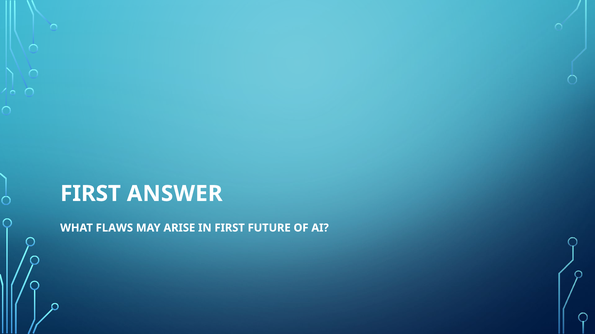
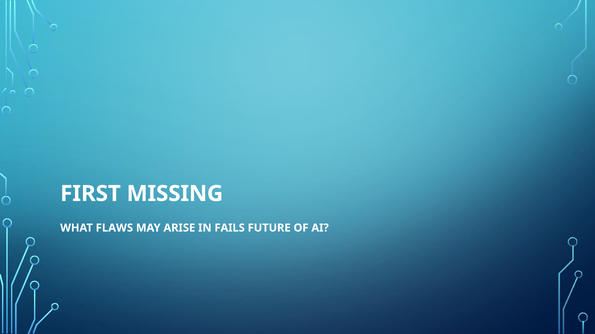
ANSWER: ANSWER -> MISSING
IN FIRST: FIRST -> FAILS
